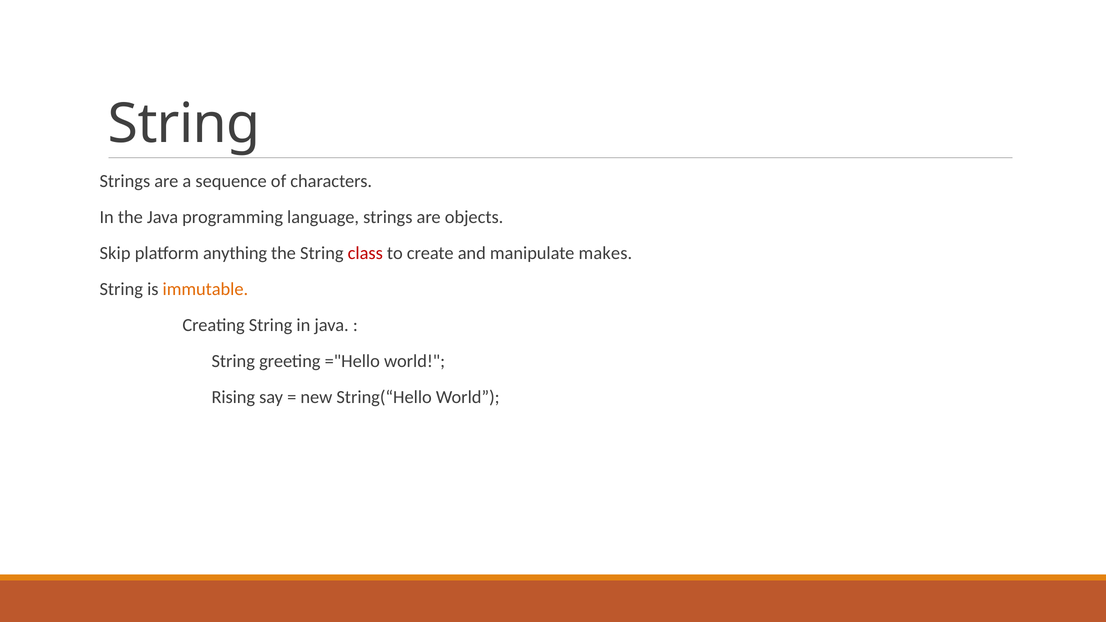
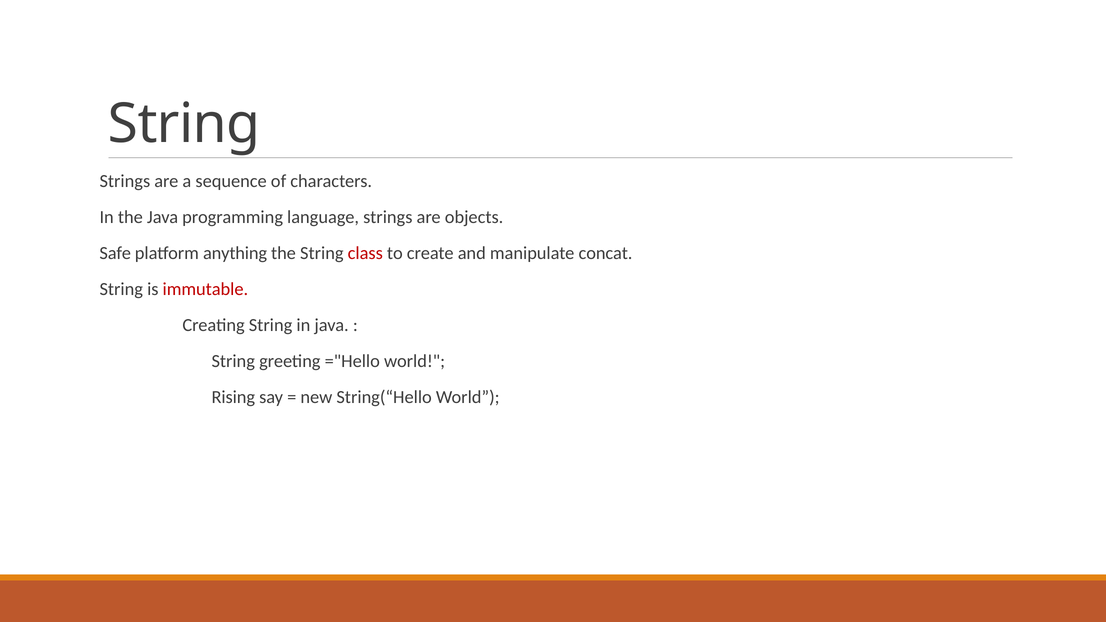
Skip: Skip -> Safe
makes: makes -> concat
immutable colour: orange -> red
